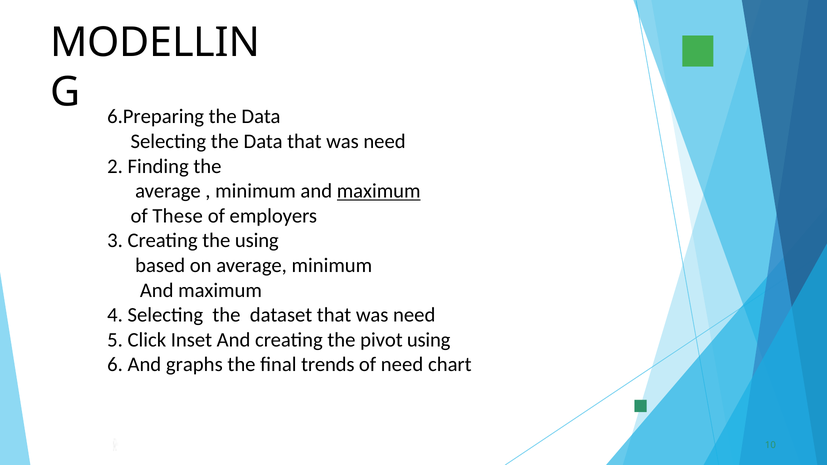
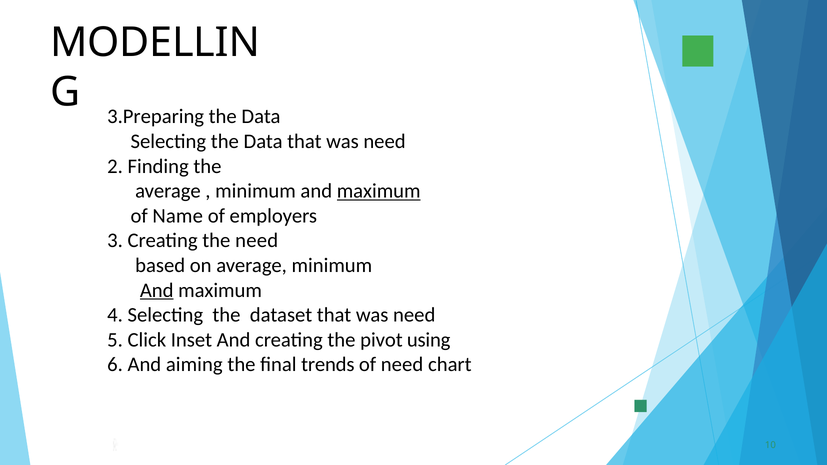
6.Preparing: 6.Preparing -> 3.Preparing
These: These -> Name
the using: using -> need
And at (157, 290) underline: none -> present
graphs: graphs -> aiming
